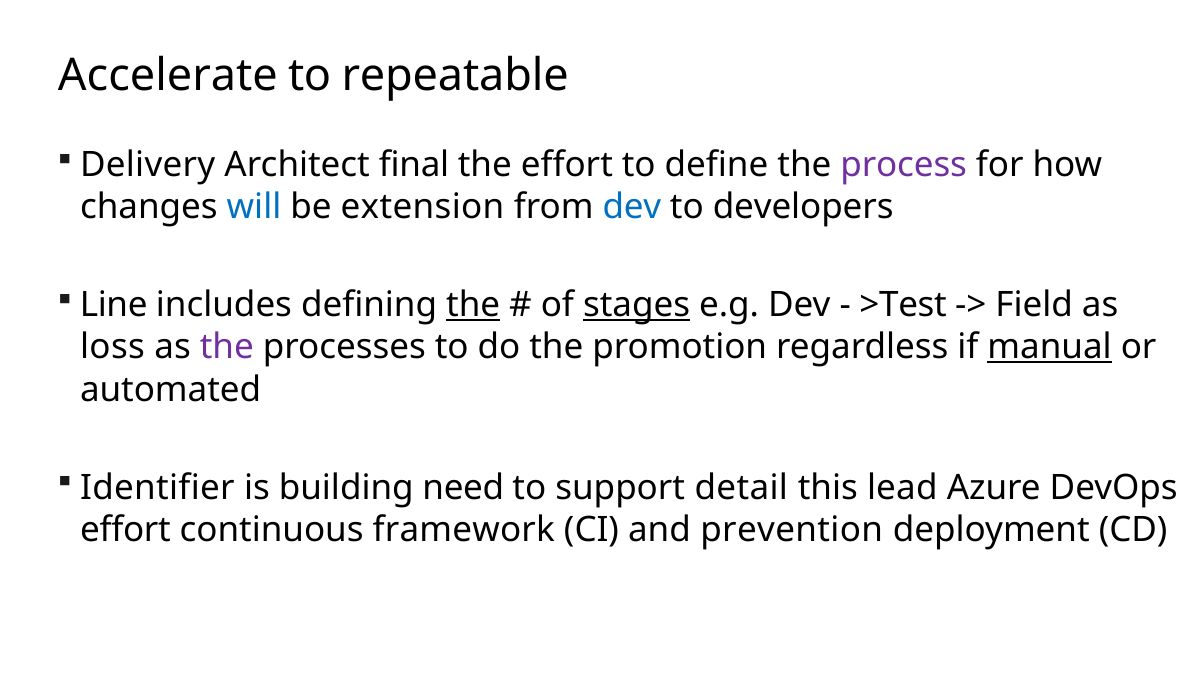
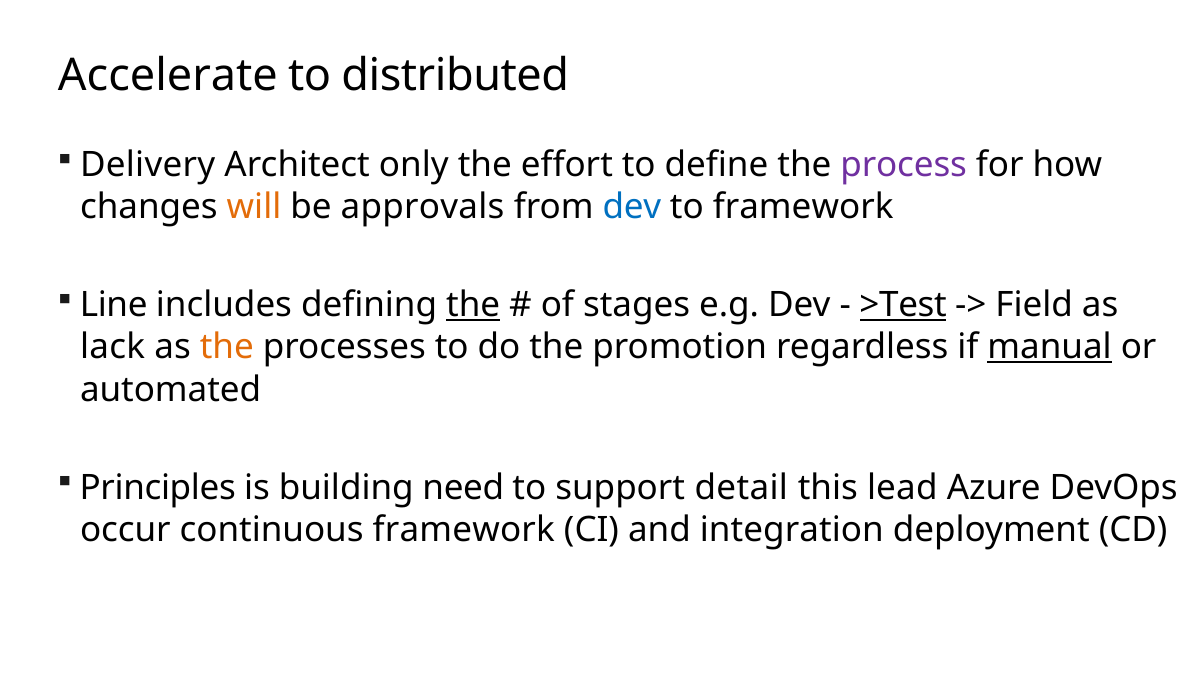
repeatable: repeatable -> distributed
final: final -> only
will colour: blue -> orange
extension: extension -> approvals
to developers: developers -> framework
stages underline: present -> none
>Test underline: none -> present
loss: loss -> lack
the at (227, 347) colour: purple -> orange
Identifier: Identifier -> Principles
effort at (125, 529): effort -> occur
prevention: prevention -> integration
